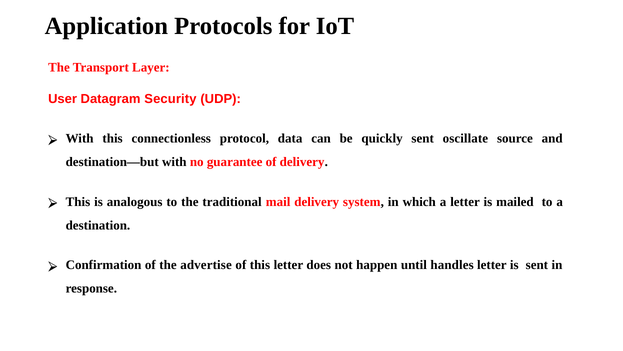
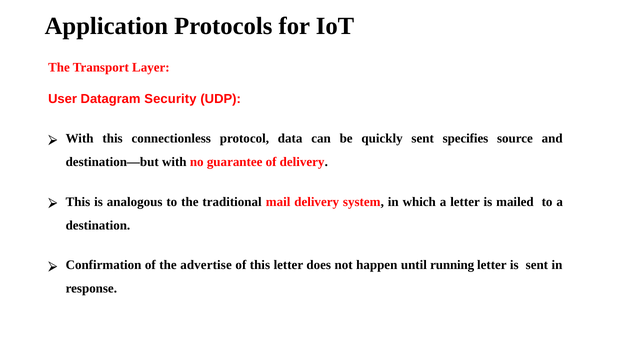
oscillate: oscillate -> specifies
handles: handles -> running
